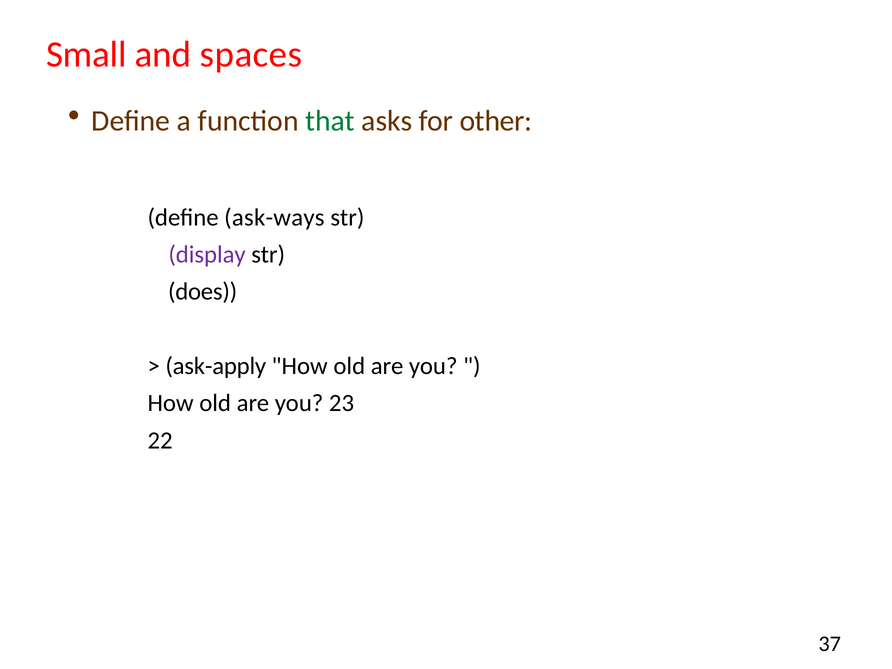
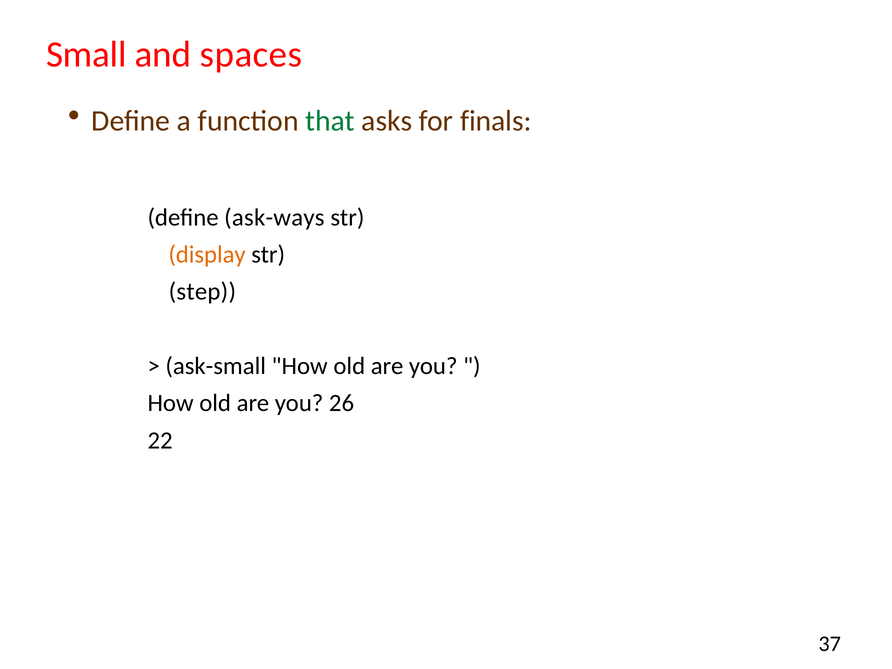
other: other -> finals
display colour: purple -> orange
does: does -> step
ask-apply: ask-apply -> ask-small
23: 23 -> 26
